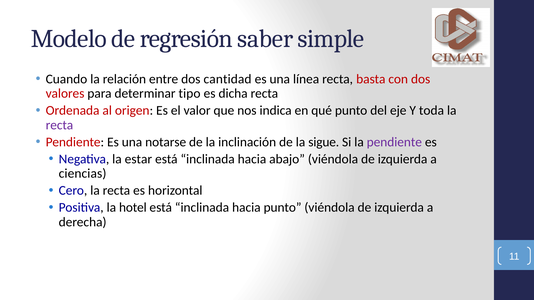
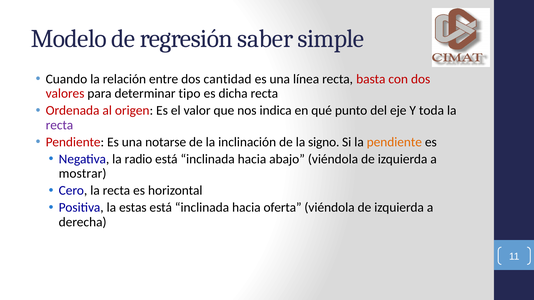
sigue: sigue -> signo
pendiente at (394, 142) colour: purple -> orange
estar: estar -> radio
ciencias: ciencias -> mostrar
hotel: hotel -> estas
hacia punto: punto -> oferta
